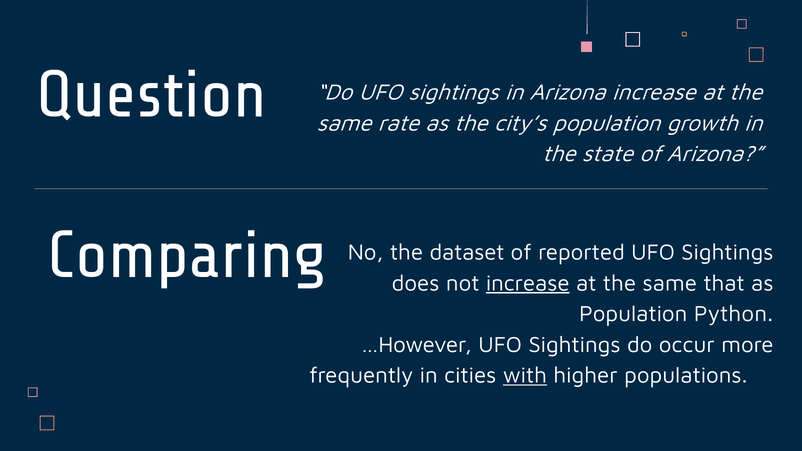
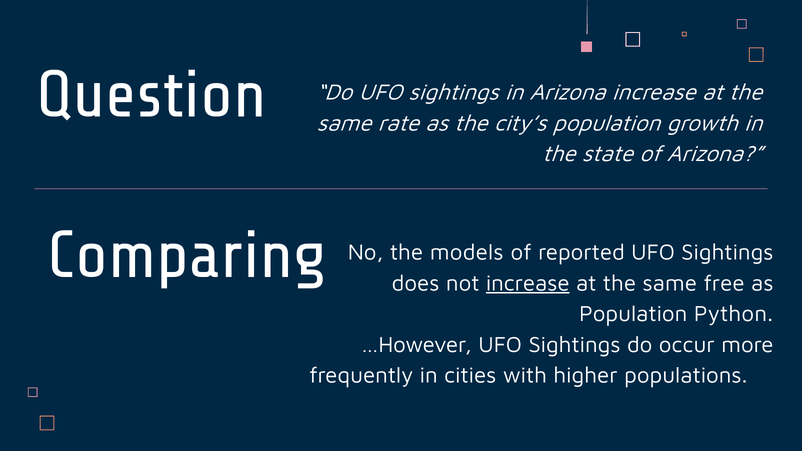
dataset: dataset -> models
that: that -> free
with underline: present -> none
